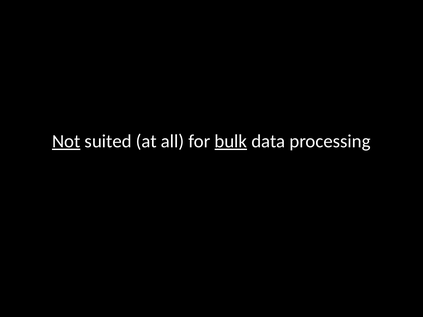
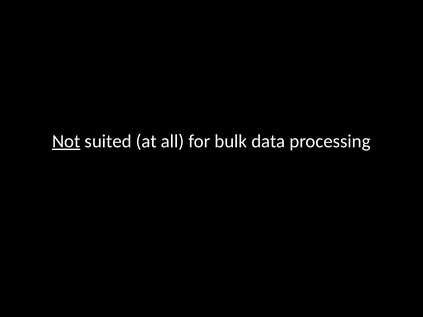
bulk underline: present -> none
